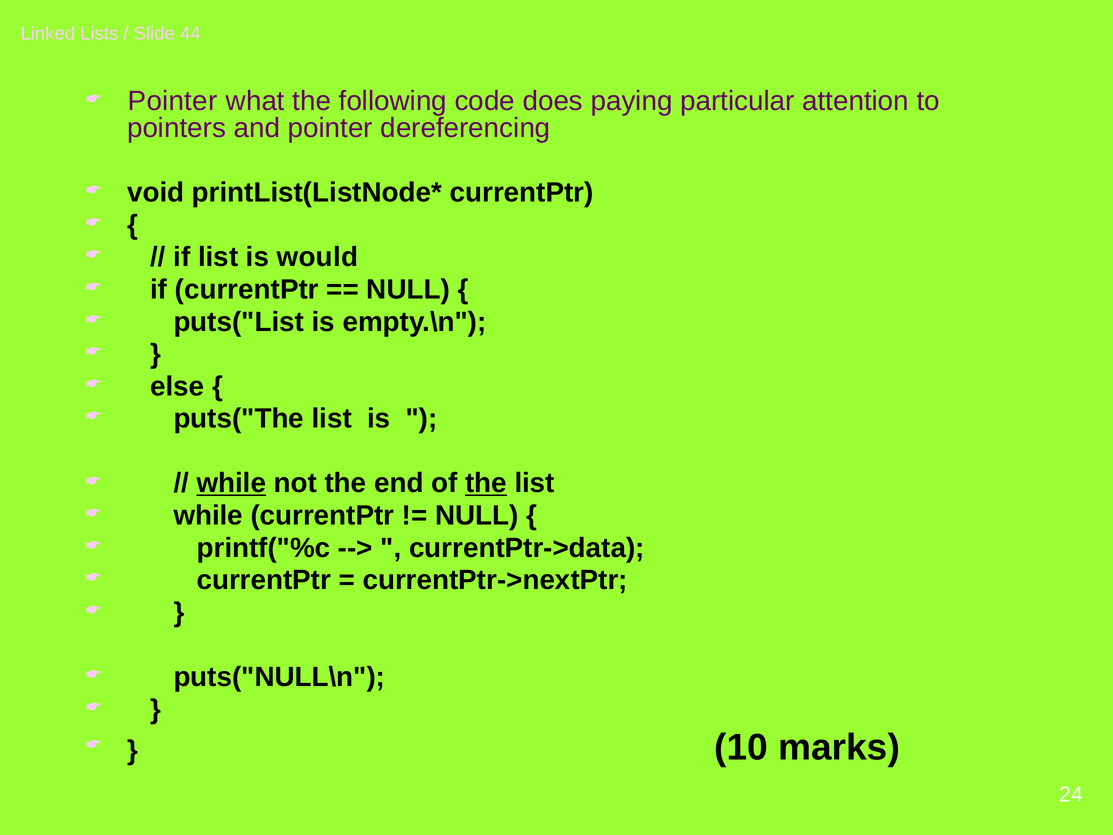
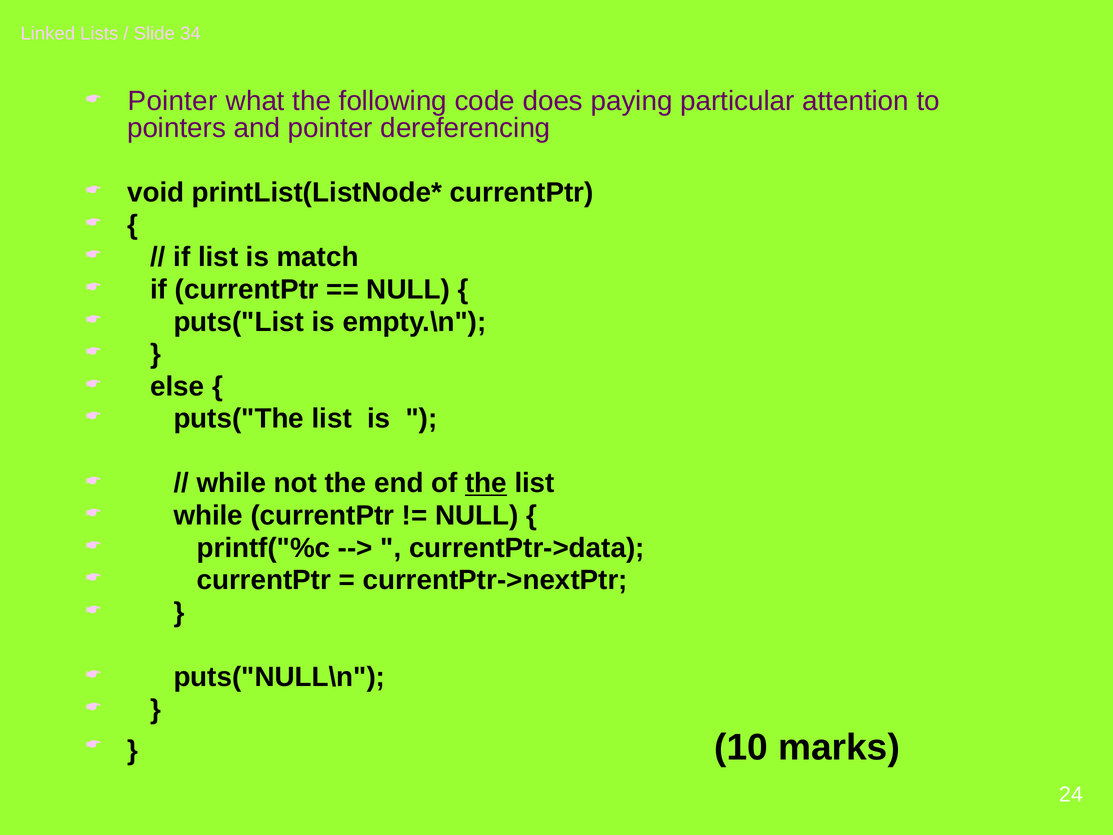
44: 44 -> 34
would: would -> match
while at (231, 483) underline: present -> none
